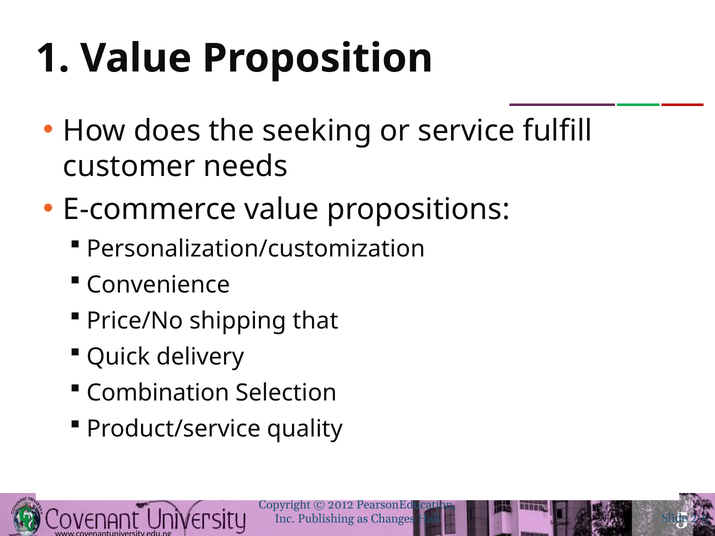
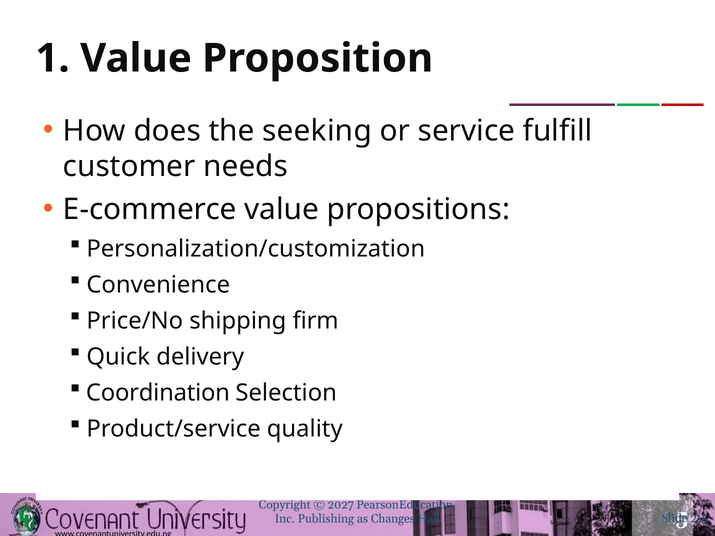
that: that -> firm
Combination: Combination -> Coordination
2012: 2012 -> 2027
